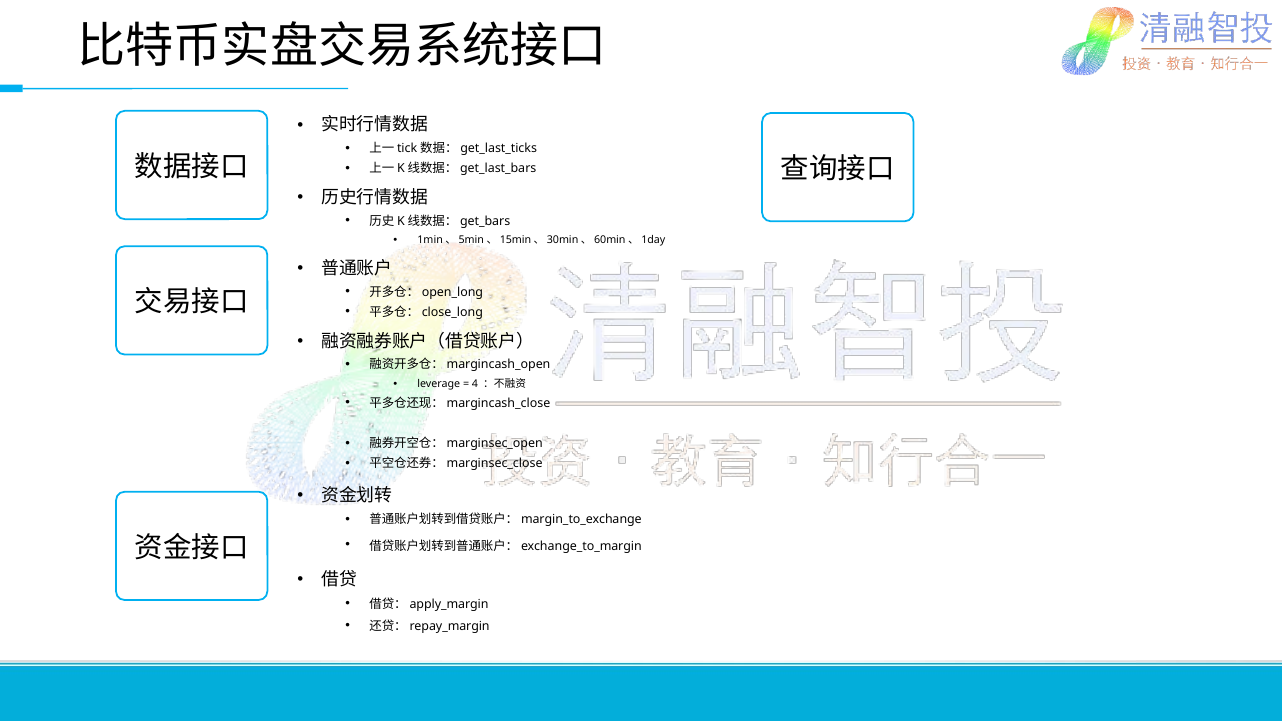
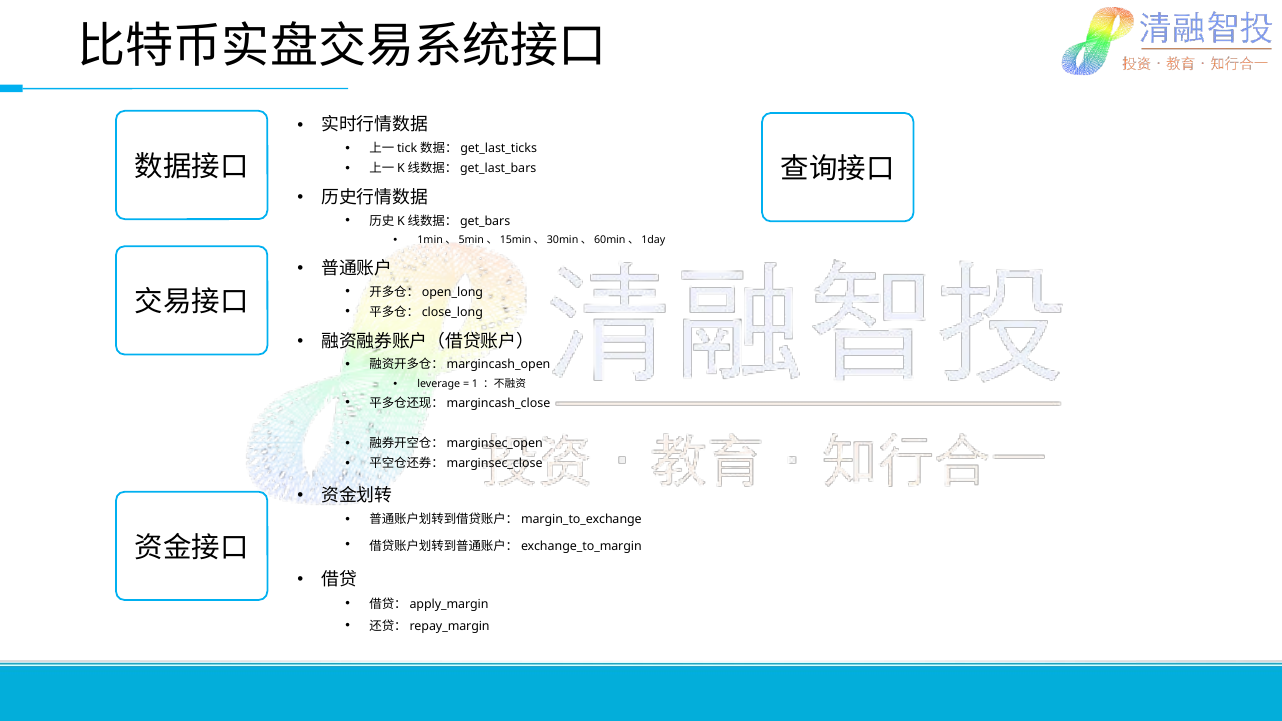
4: 4 -> 1
